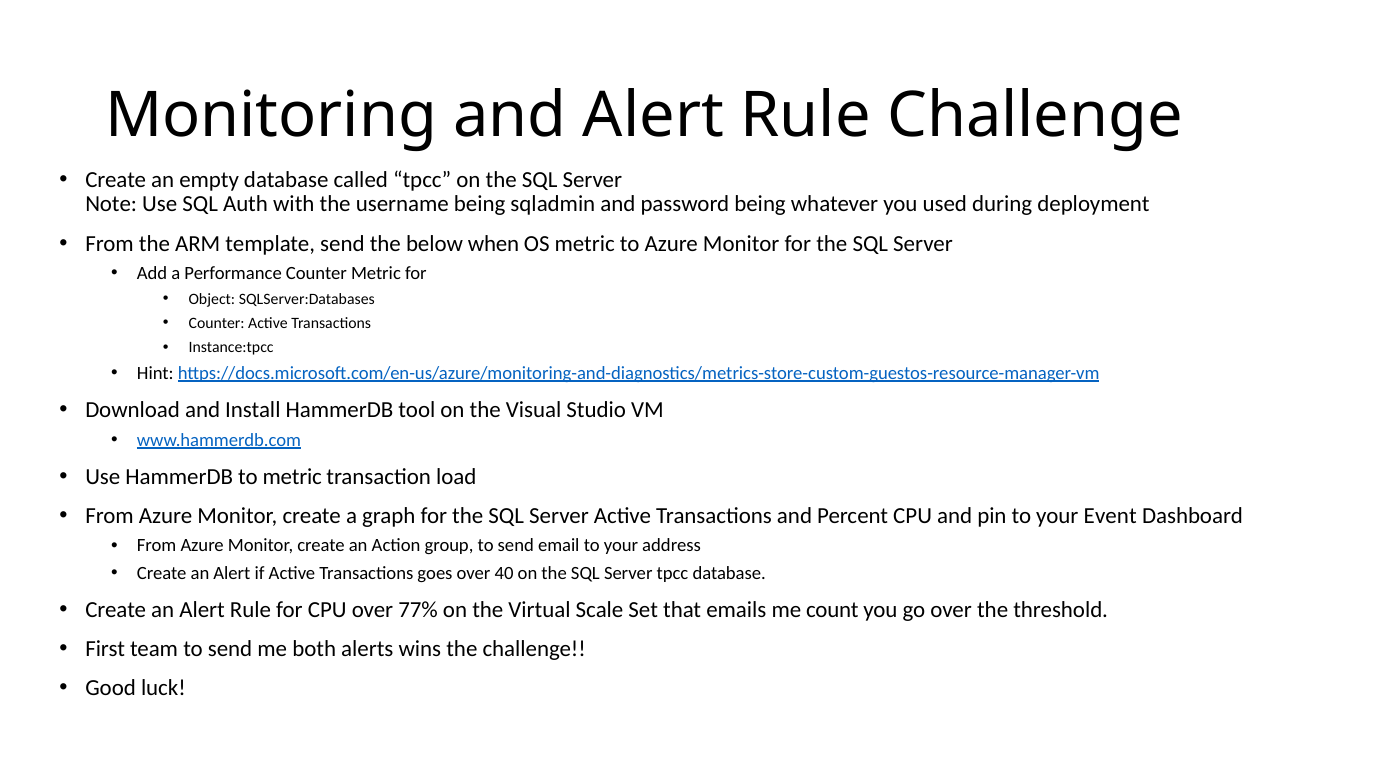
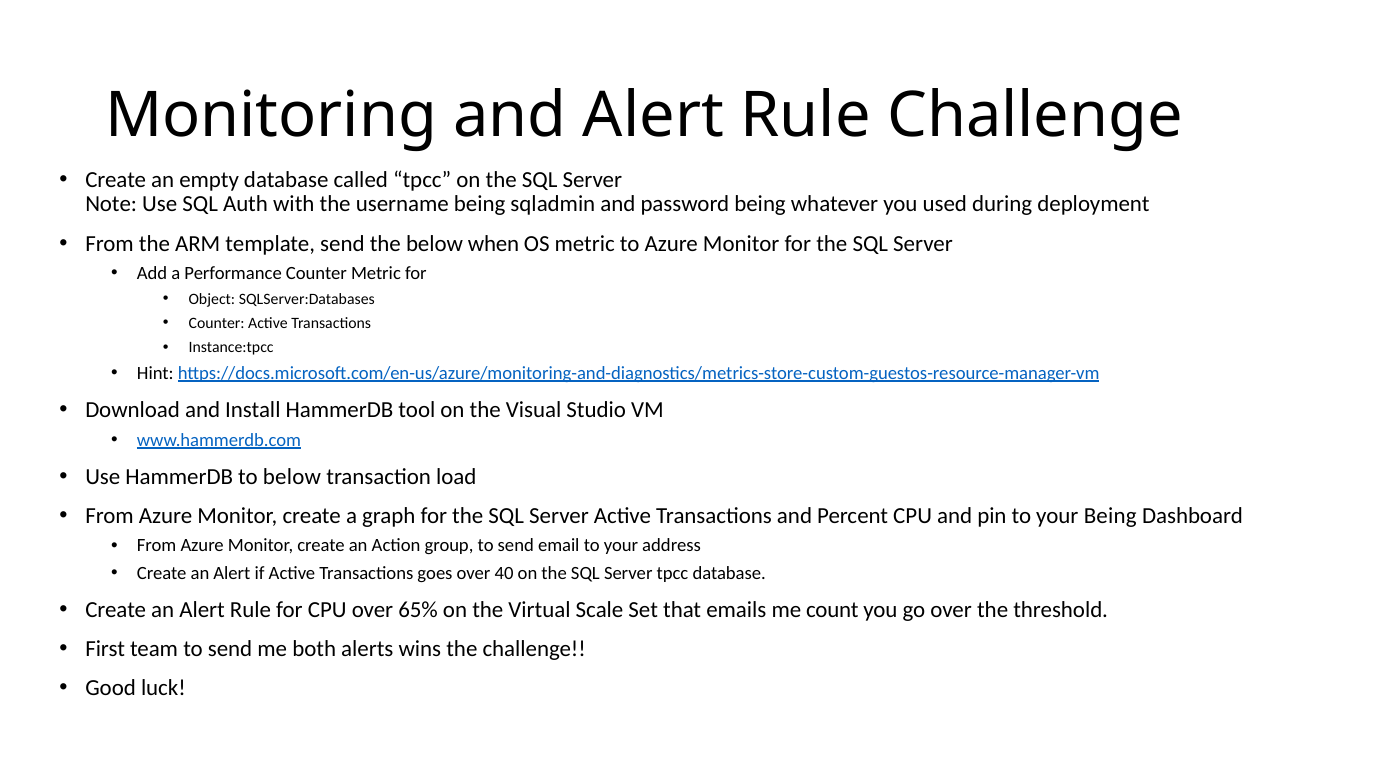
to metric: metric -> below
your Event: Event -> Being
77%: 77% -> 65%
